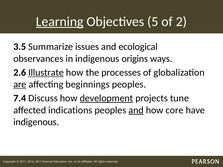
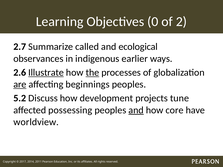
Learning underline: present -> none
5: 5 -> 0
3.5: 3.5 -> 2.7
issues: issues -> called
origins: origins -> earlier
the underline: none -> present
7.4: 7.4 -> 5.2
development underline: present -> none
indications: indications -> possessing
indigenous at (36, 122): indigenous -> worldview
